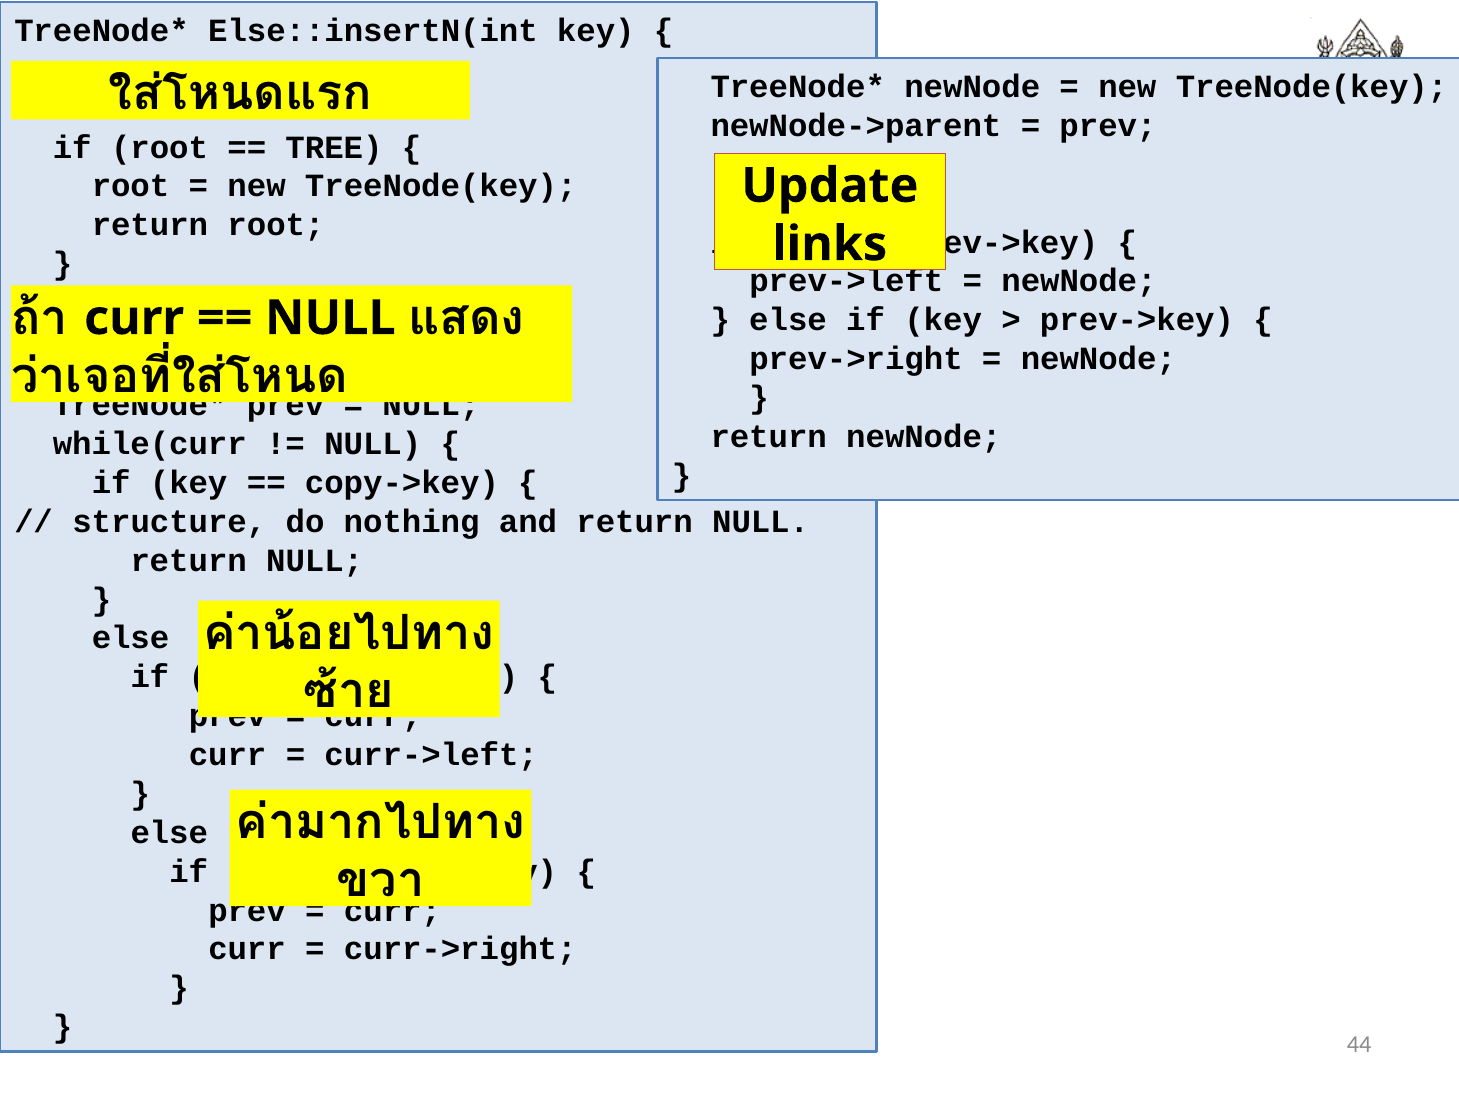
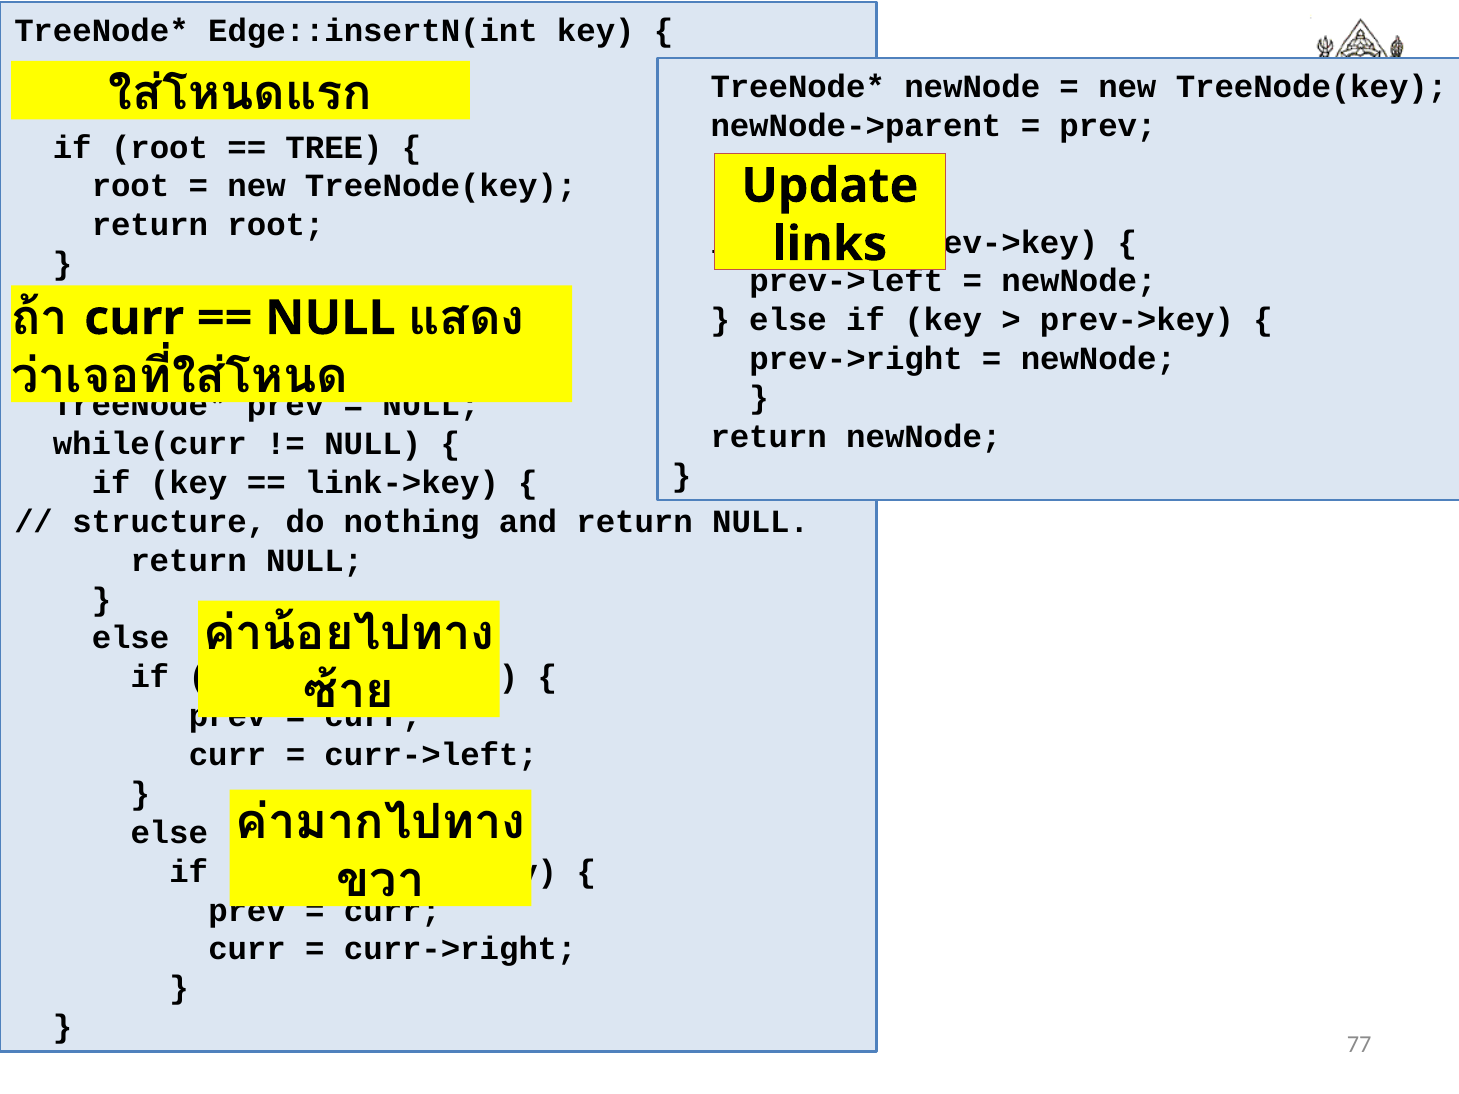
Else::insertN(int: Else::insertN(int -> Edge::insertN(int
copy->key: copy->key -> link->key
44: 44 -> 77
